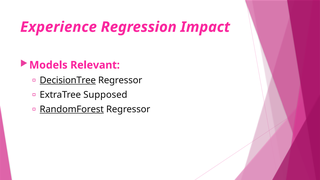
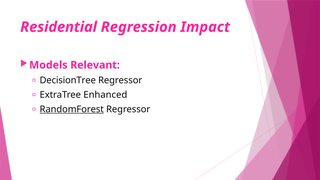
Experience: Experience -> Residential
DecisionTree underline: present -> none
Supposed: Supposed -> Enhanced
